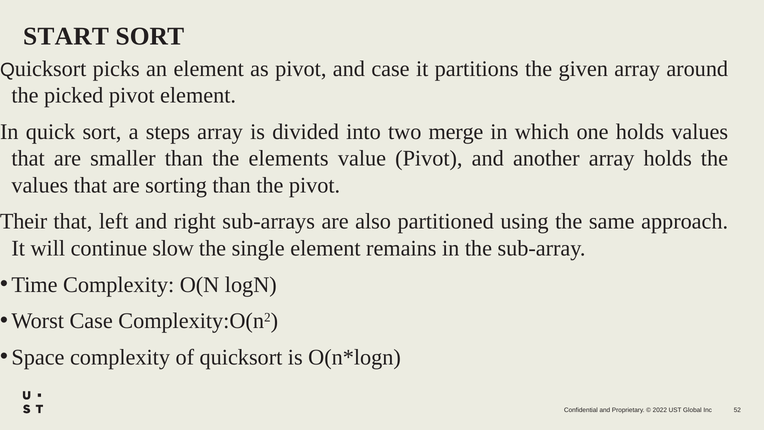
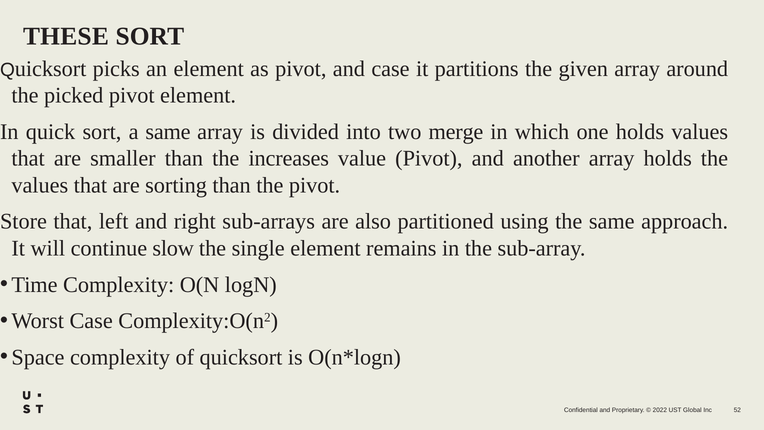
START: START -> THESE
a steps: steps -> same
elements: elements -> increases
Their: Their -> Store
